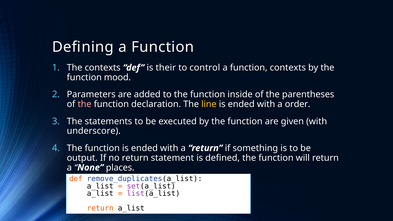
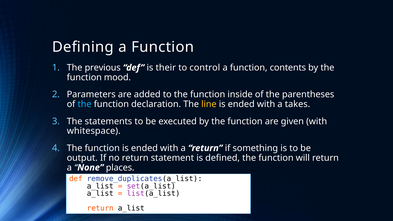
The contexts: contexts -> previous
function contexts: contexts -> contents
the at (85, 104) colour: pink -> light blue
order: order -> takes
underscore: underscore -> whitespace
